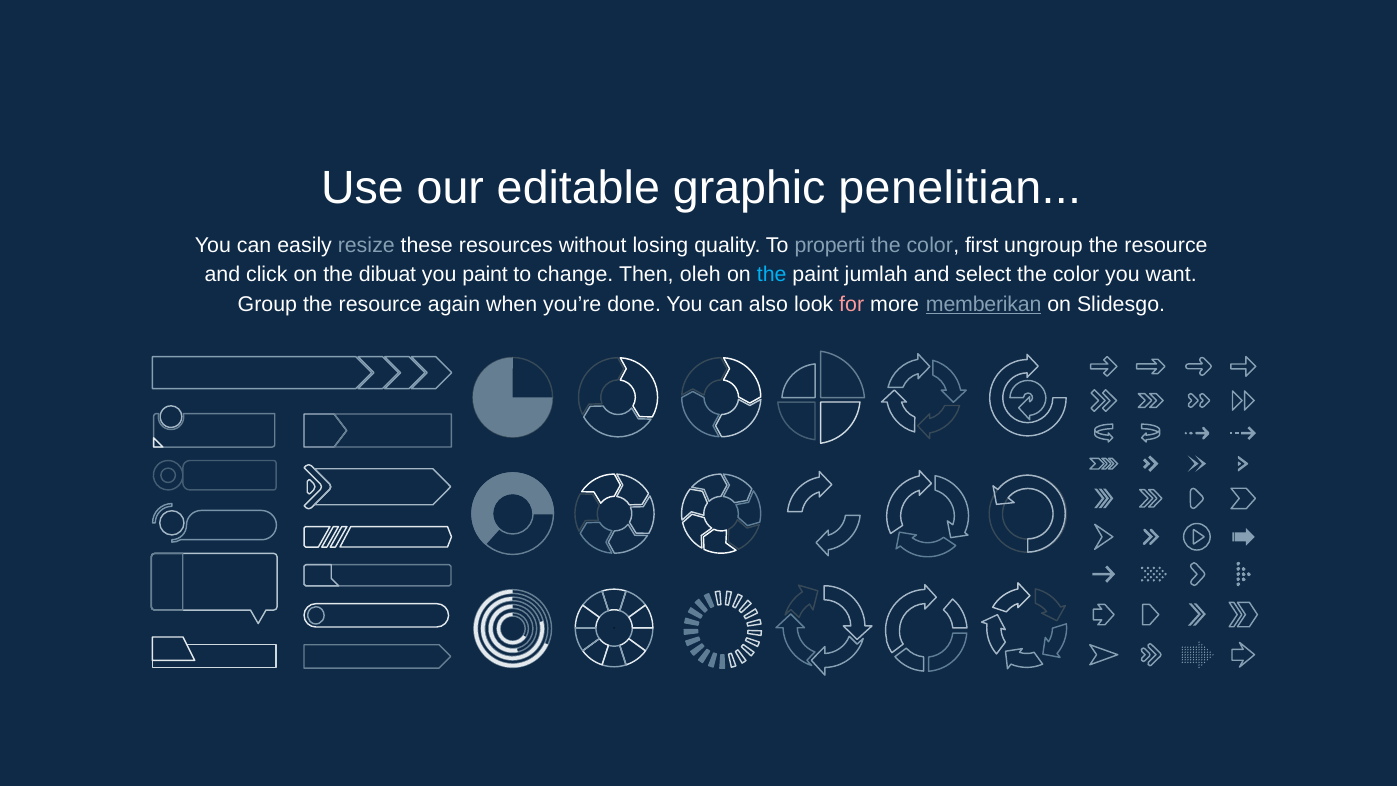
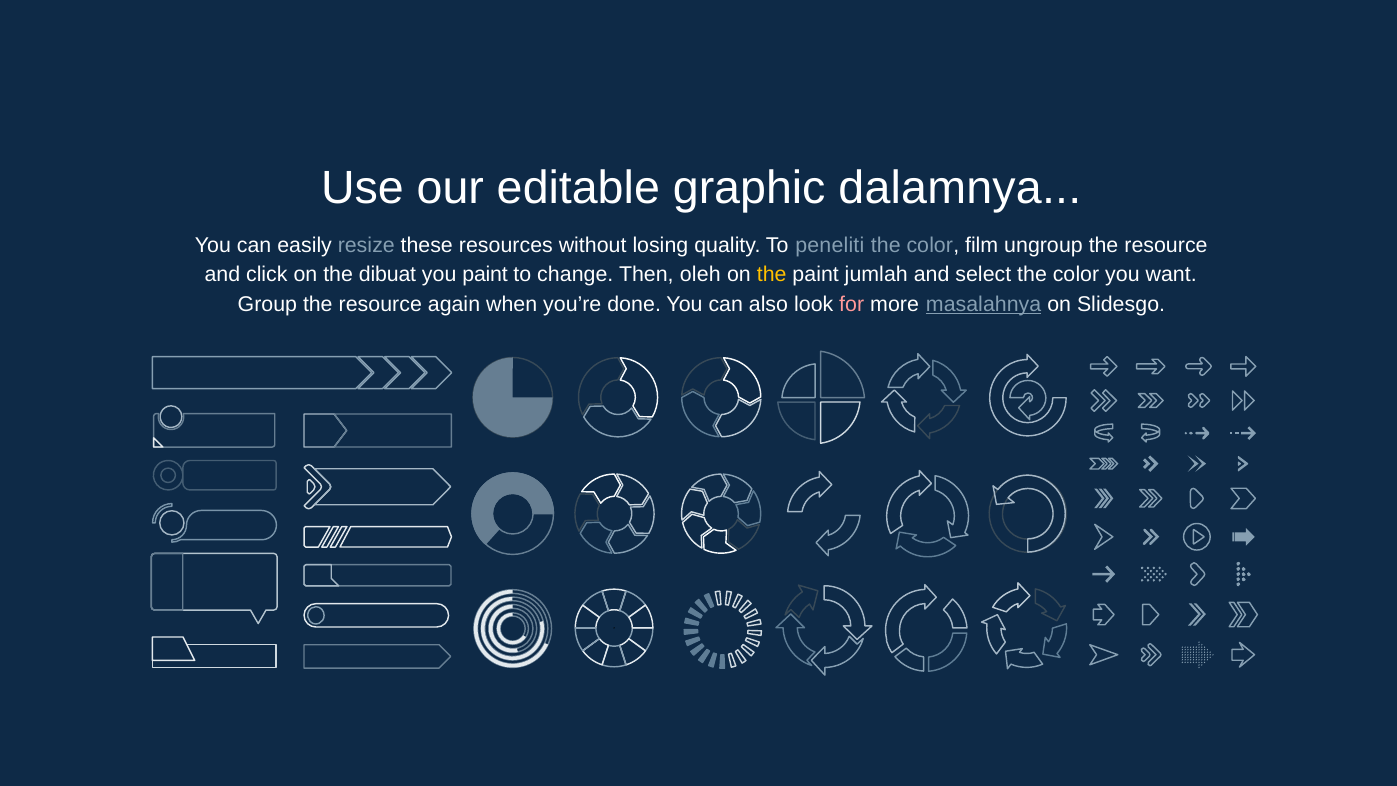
penelitian: penelitian -> dalamnya
properti: properti -> peneliti
first: first -> film
the at (772, 275) colour: light blue -> yellow
memberikan: memberikan -> masalahnya
